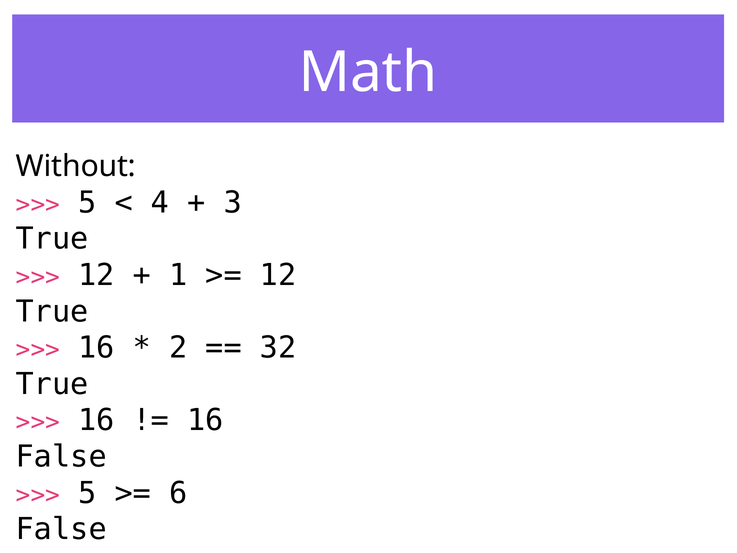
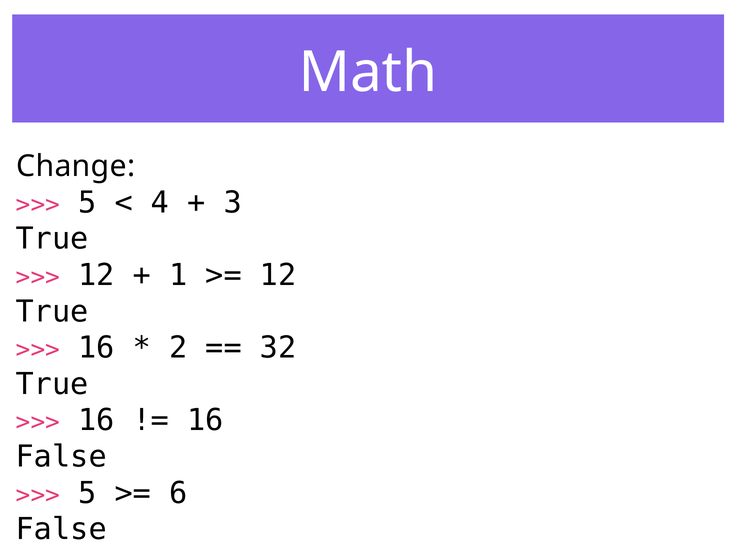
Without: Without -> Change
